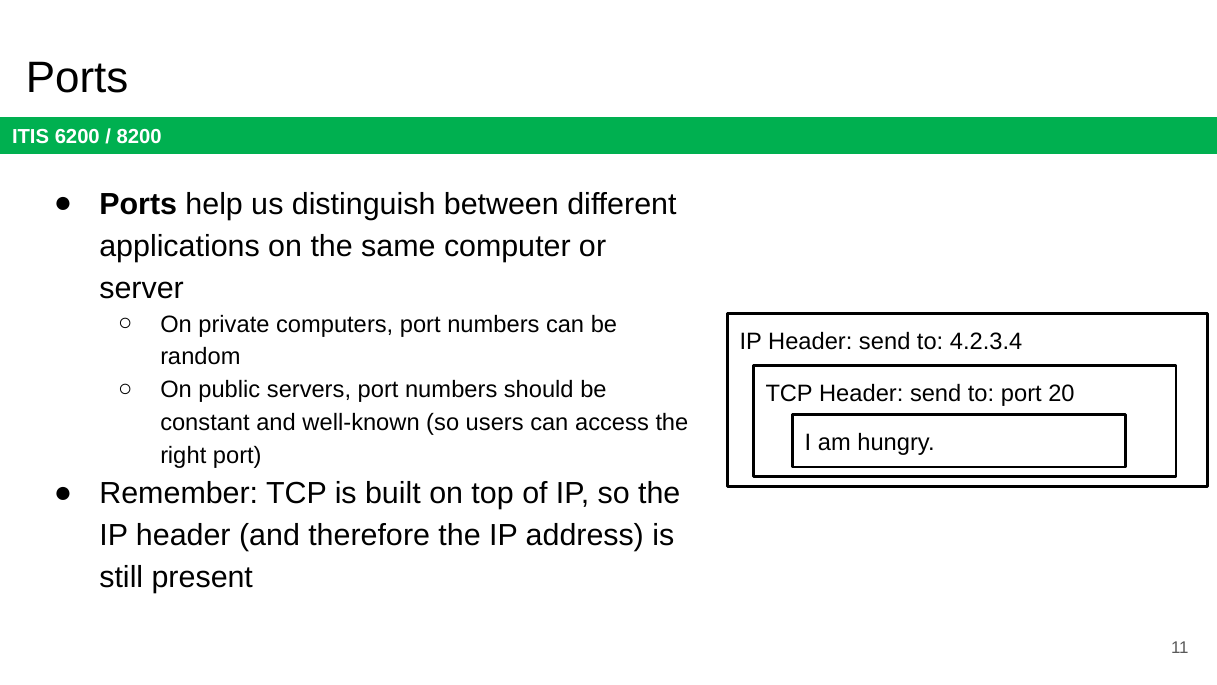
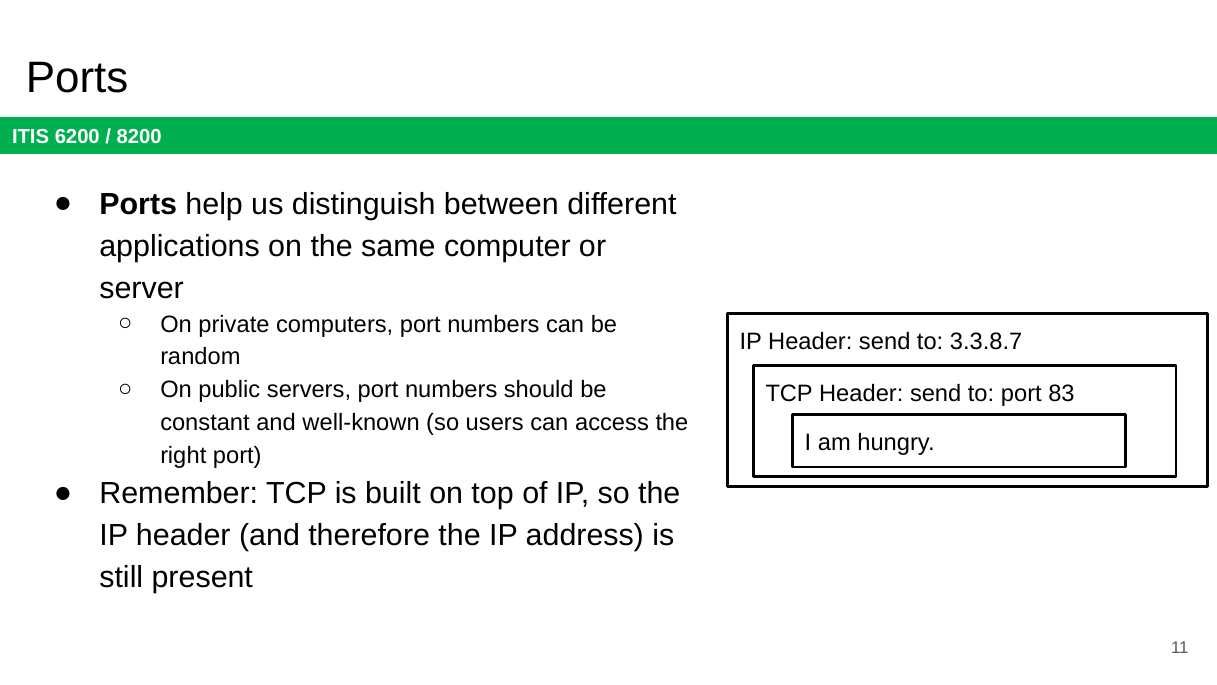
4.2.3.4: 4.2.3.4 -> 3.3.8.7
20: 20 -> 83
